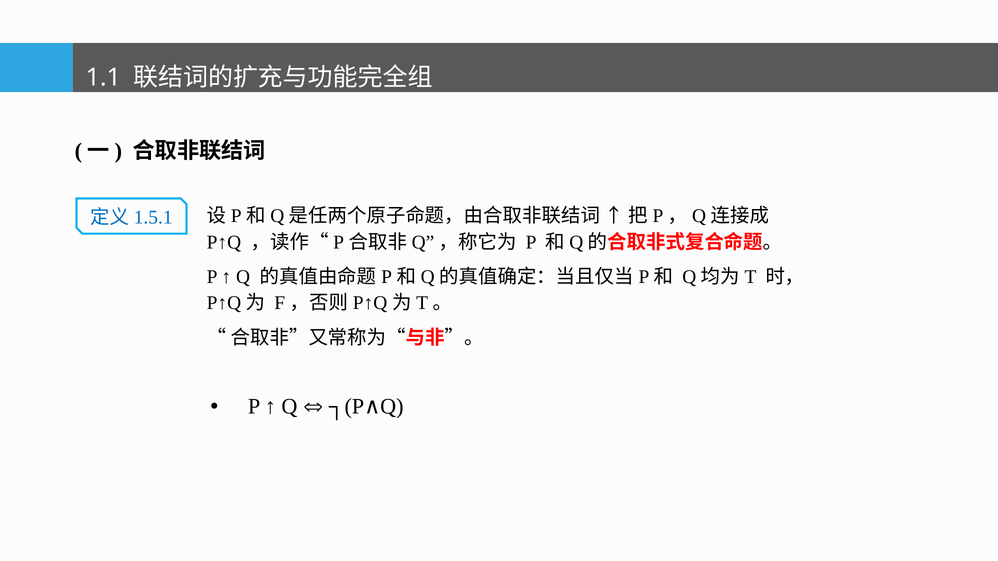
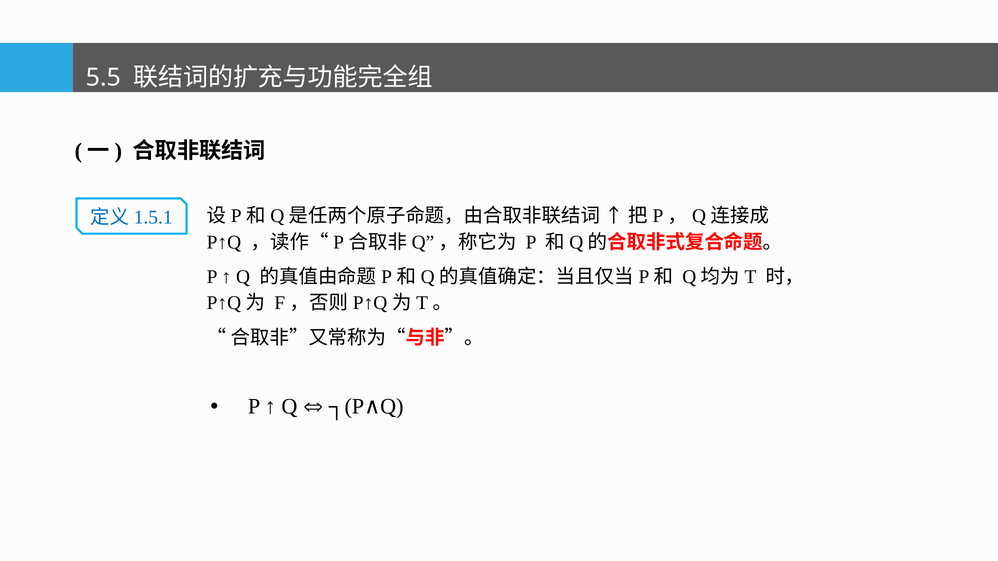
1.1: 1.1 -> 5.5
